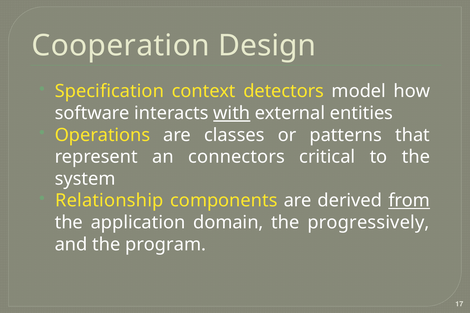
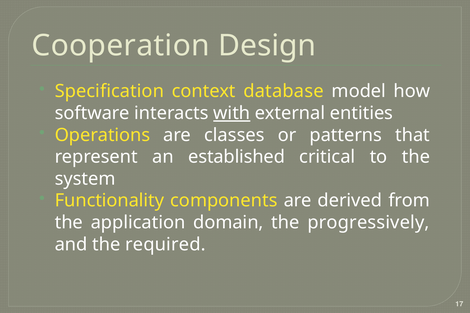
detectors: detectors -> database
connectors: connectors -> established
Relationship: Relationship -> Functionality
from underline: present -> none
program: program -> required
